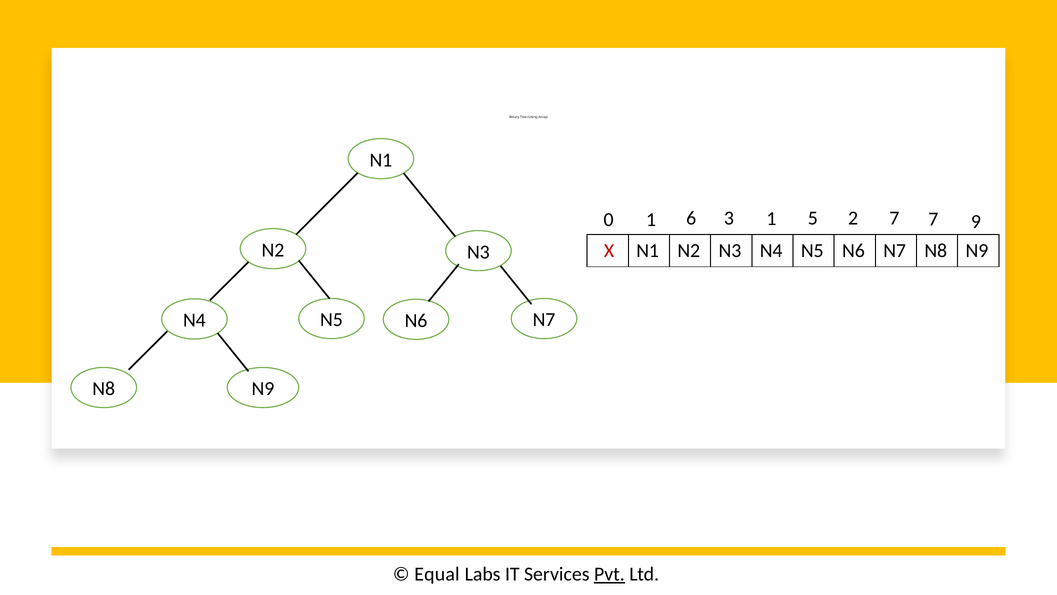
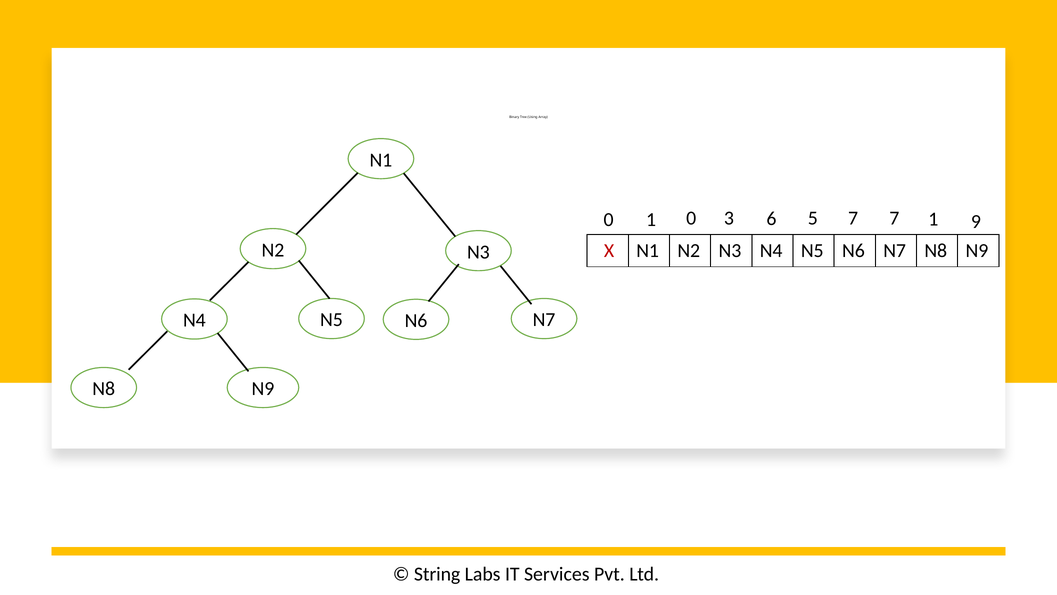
1 6: 6 -> 0
3 1: 1 -> 6
5 2: 2 -> 7
7 7: 7 -> 1
Equal: Equal -> String
Pvt underline: present -> none
